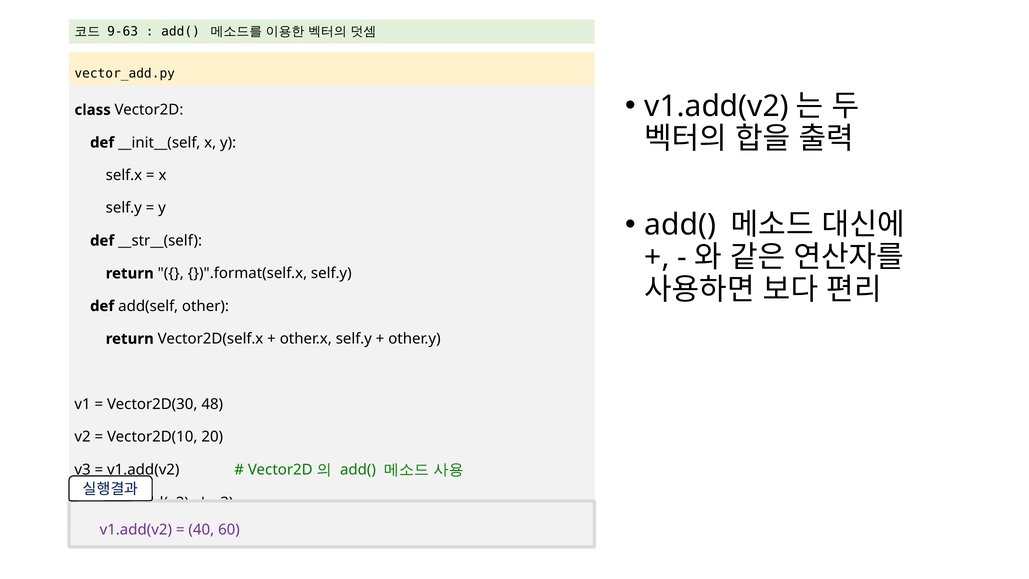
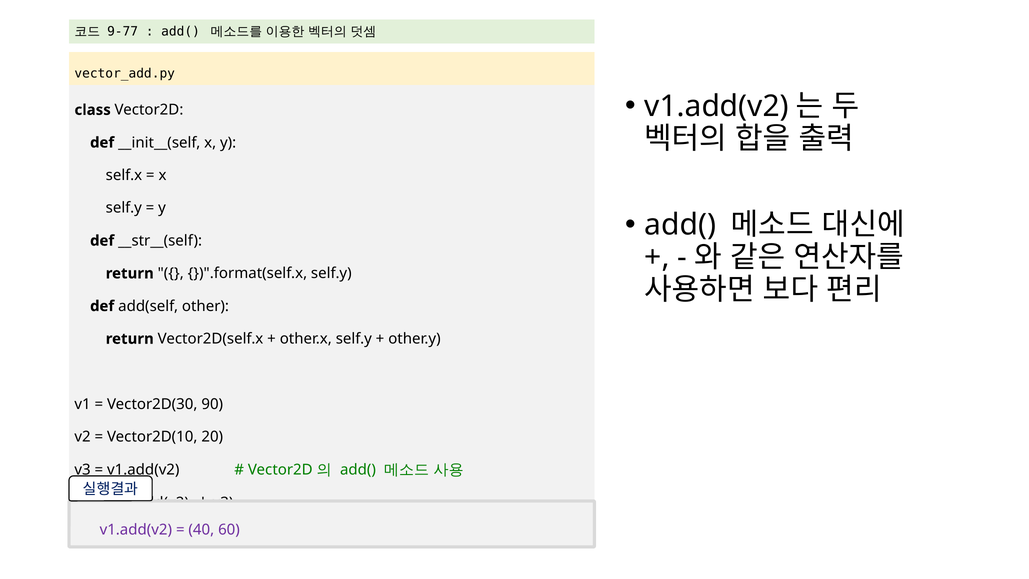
9-63: 9-63 -> 9-77
48: 48 -> 90
